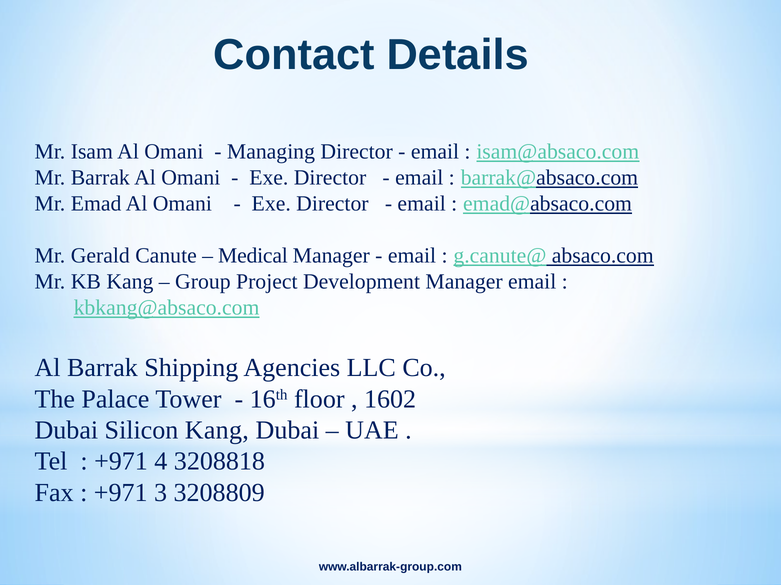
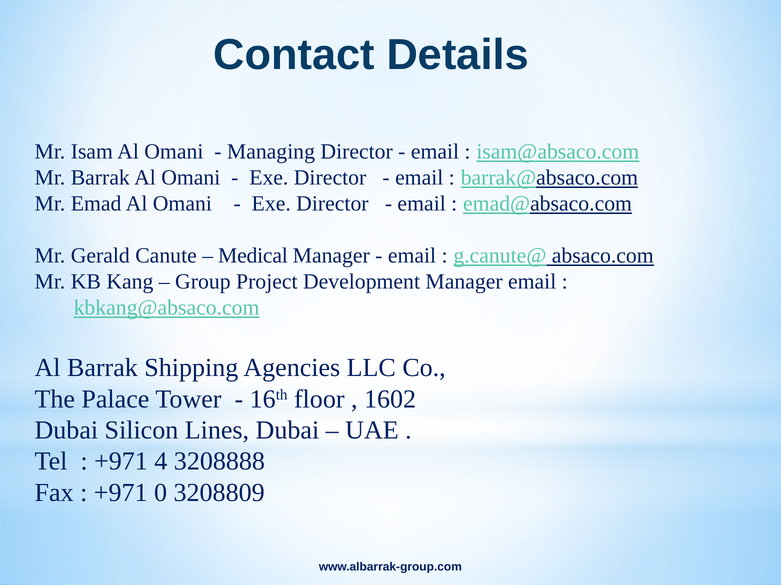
Silicon Kang: Kang -> Lines
3208818: 3208818 -> 3208888
3: 3 -> 0
